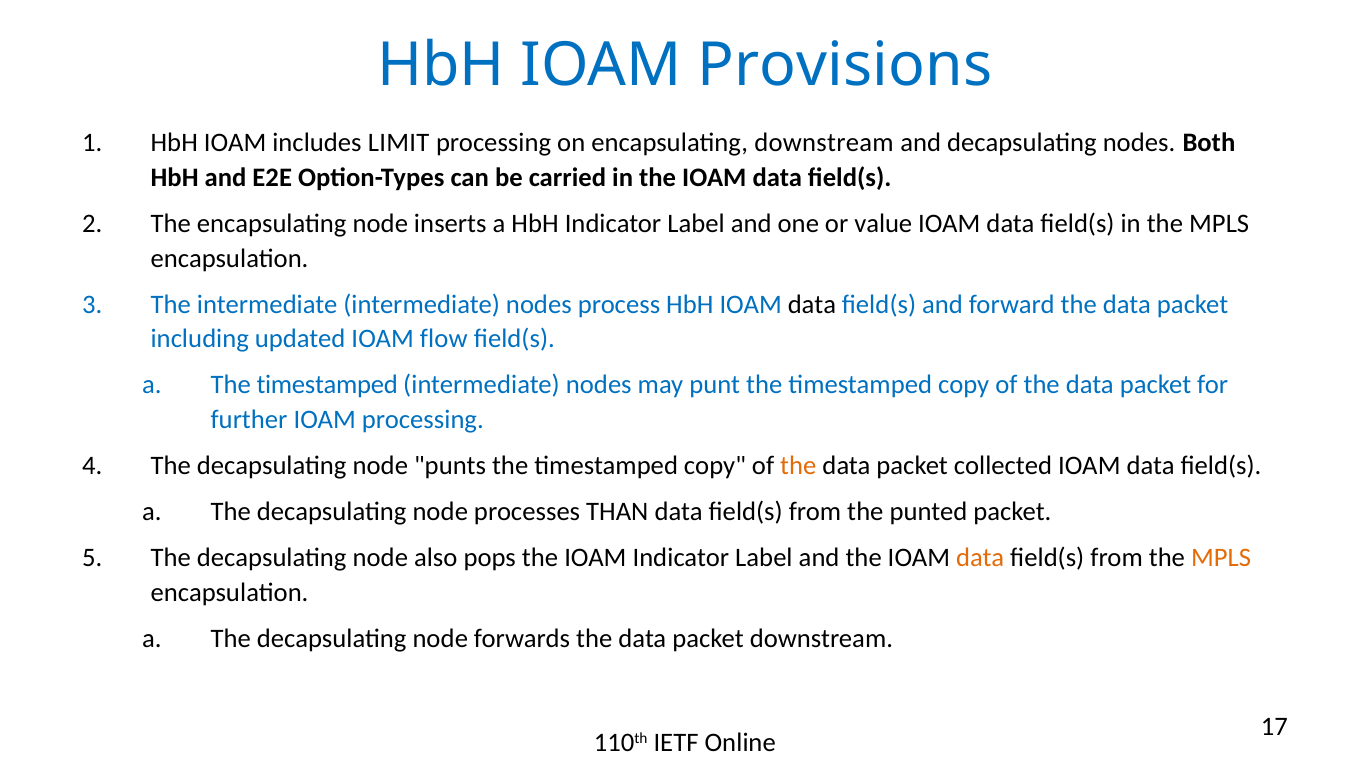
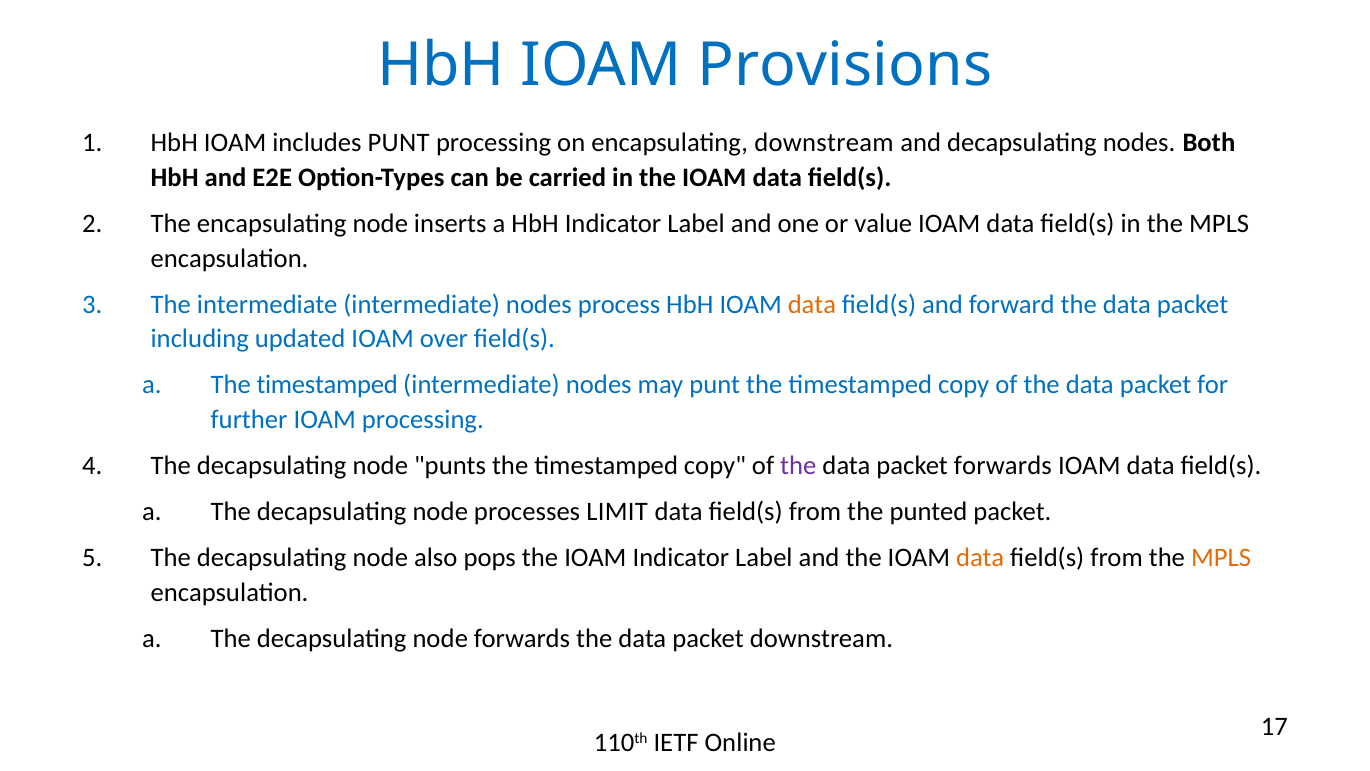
includes LIMIT: LIMIT -> PUNT
data at (812, 304) colour: black -> orange
flow: flow -> over
the at (798, 466) colour: orange -> purple
packet collected: collected -> forwards
THAN: THAN -> LIMIT
